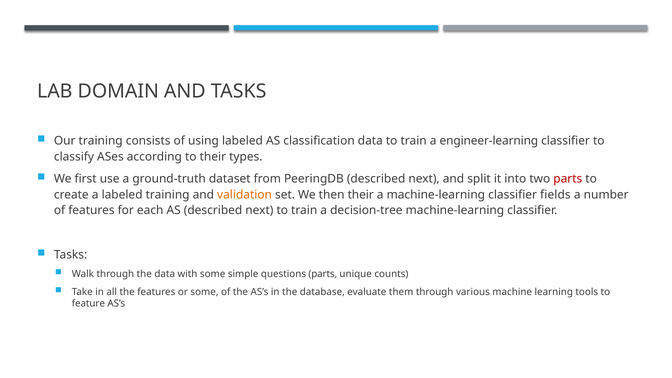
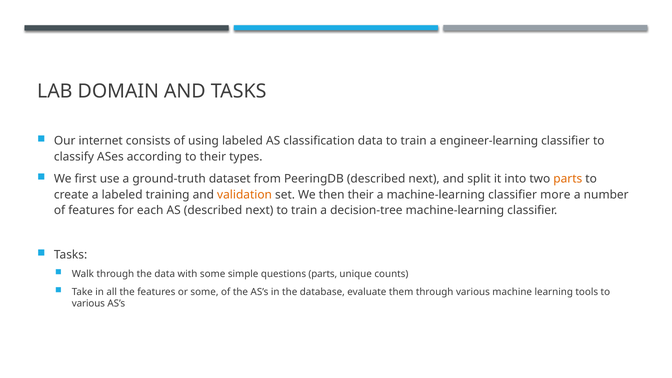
Our training: training -> internet
parts at (568, 179) colour: red -> orange
fields: fields -> more
feature at (88, 304): feature -> various
